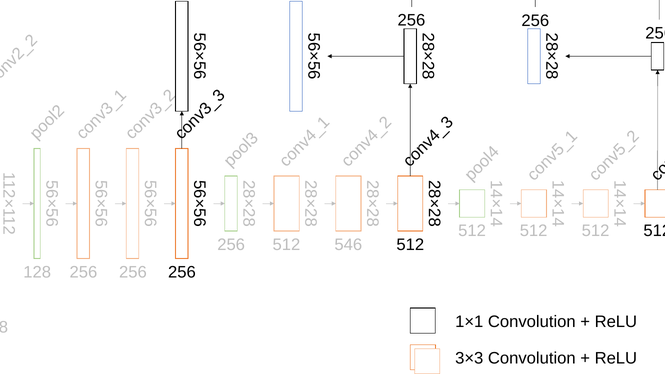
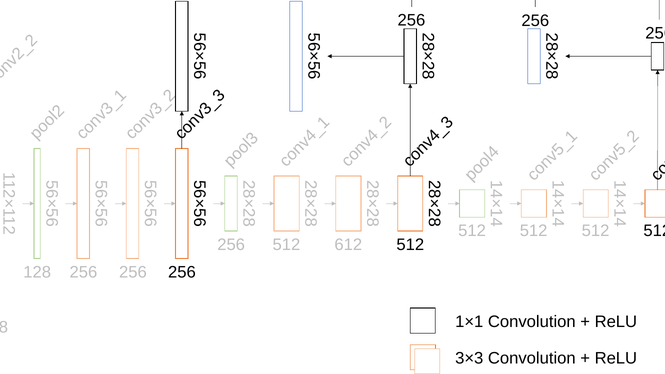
546: 546 -> 612
